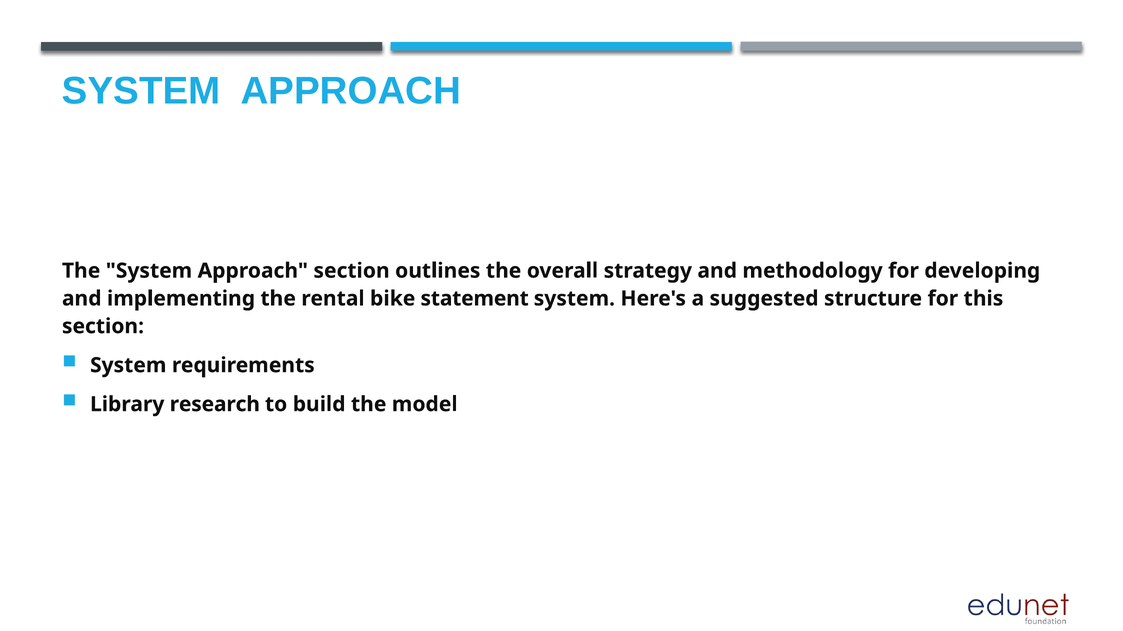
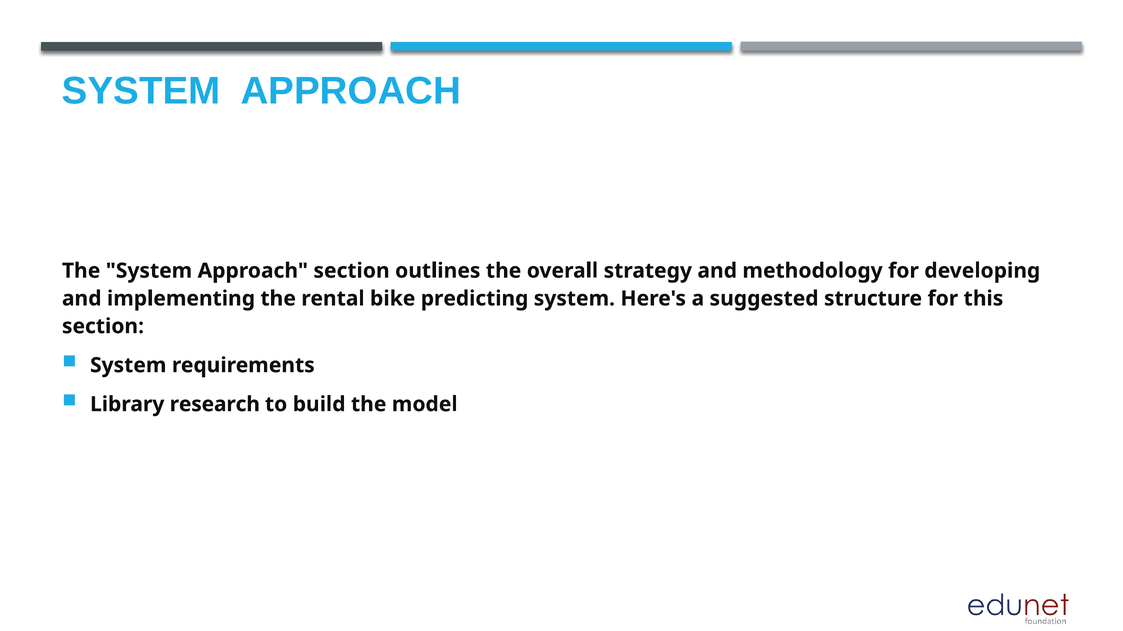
statement: statement -> predicting
